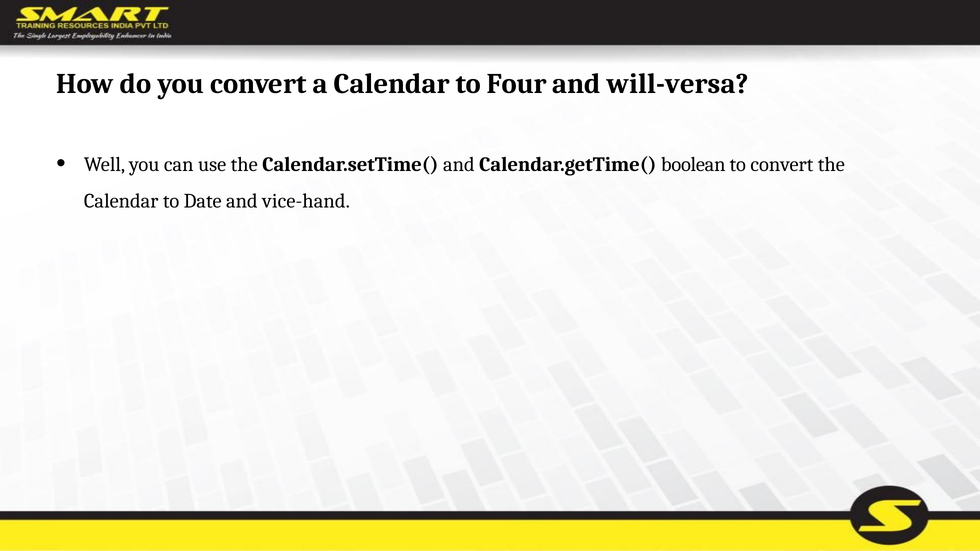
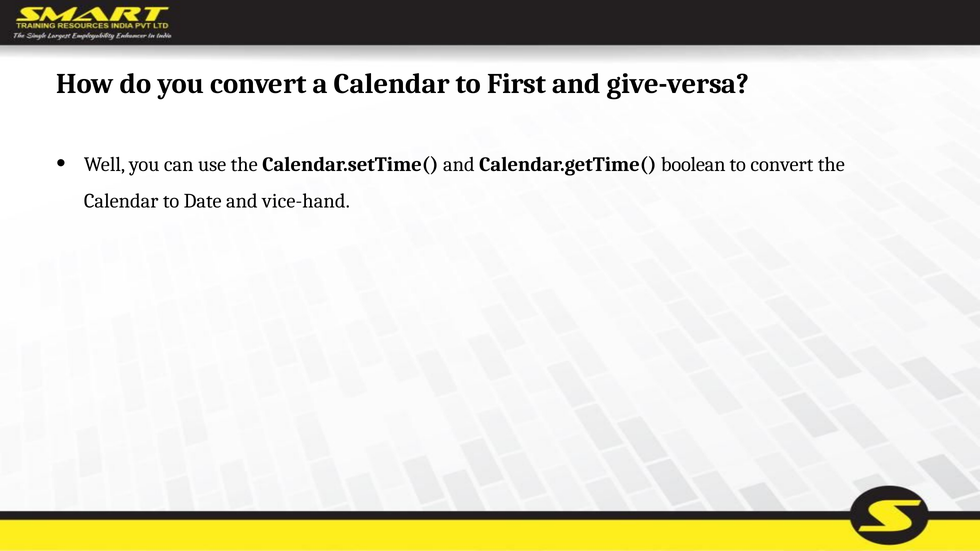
Four: Four -> First
will-versa: will-versa -> give-versa
